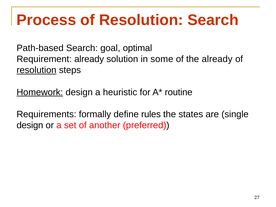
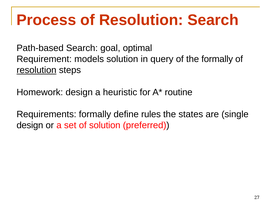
Requirement already: already -> models
some: some -> query
the already: already -> formally
Homework underline: present -> none
of another: another -> solution
